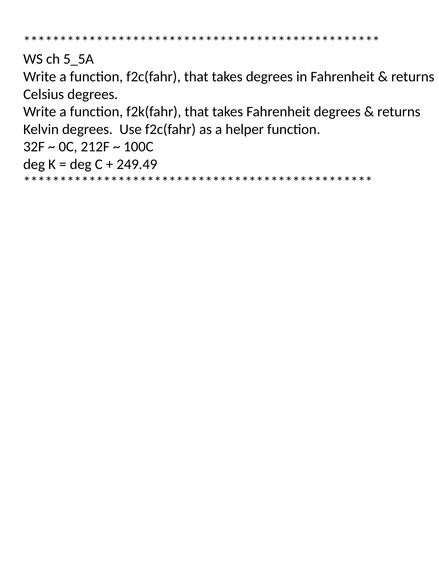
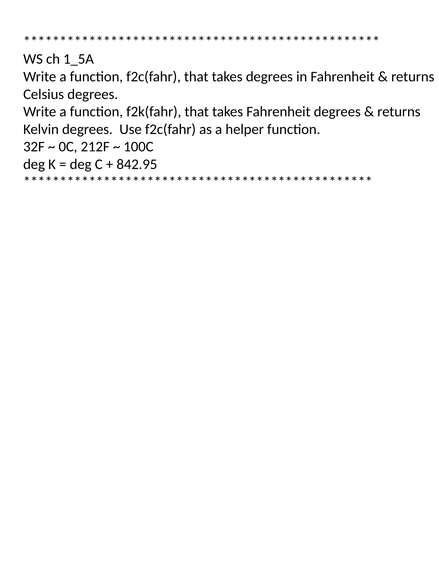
5_5A: 5_5A -> 1_5A
249.49: 249.49 -> 842.95
